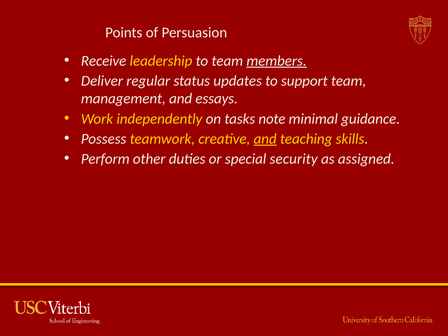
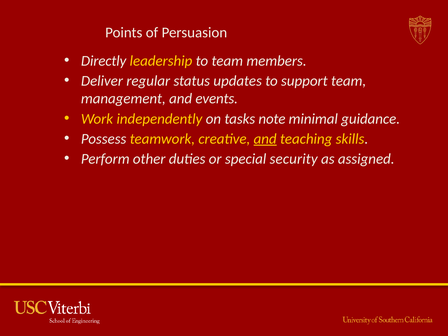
Receive: Receive -> Directly
members underline: present -> none
essays: essays -> events
